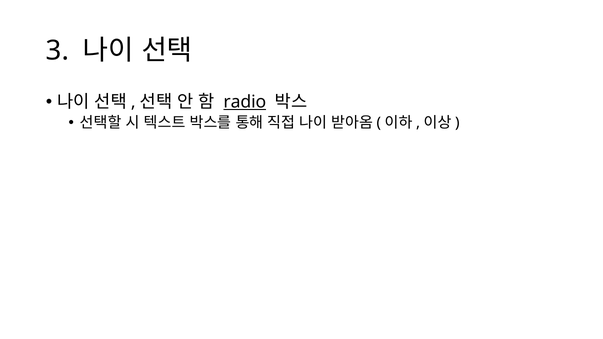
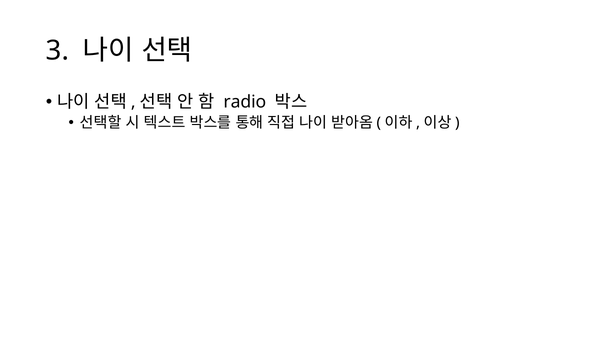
radio underline: present -> none
